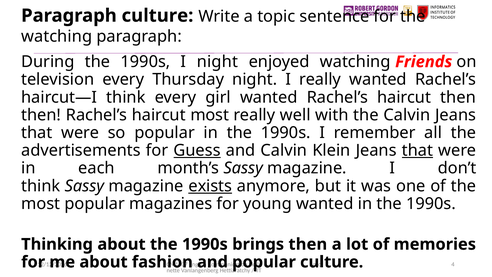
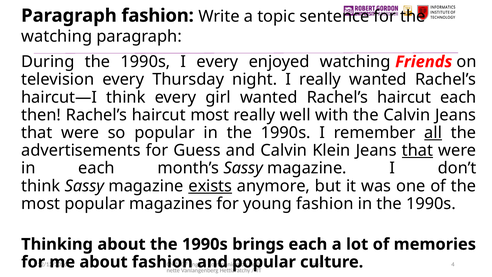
Paragraph culture: culture -> fashion
I night: night -> every
haircut then: then -> each
all underline: none -> present
Guess underline: present -> none
young wanted: wanted -> fashion
brings then: then -> each
